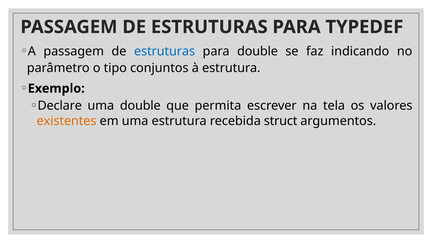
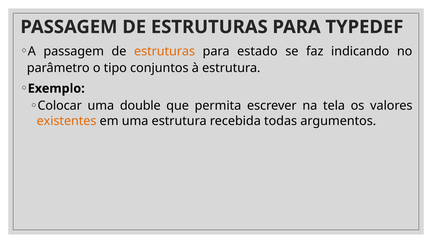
estruturas at (165, 51) colour: blue -> orange
para double: double -> estado
Declare: Declare -> Colocar
struct: struct -> todas
